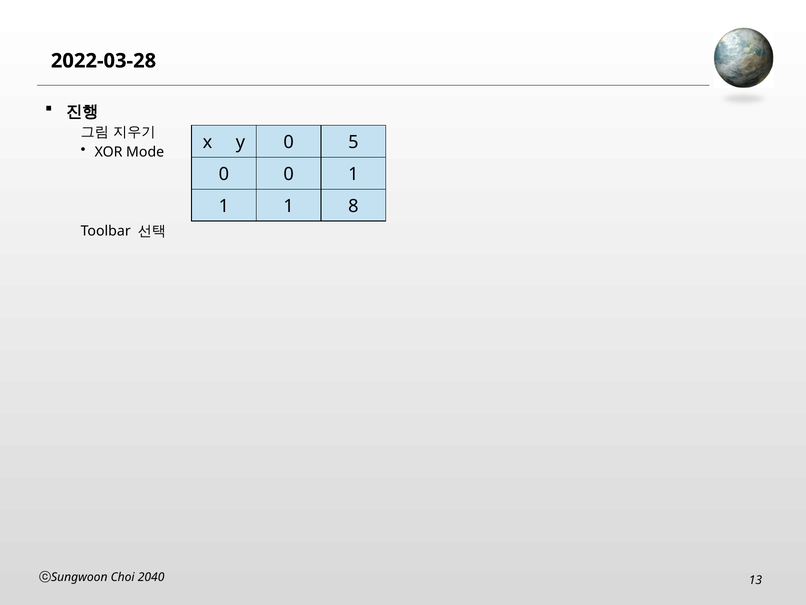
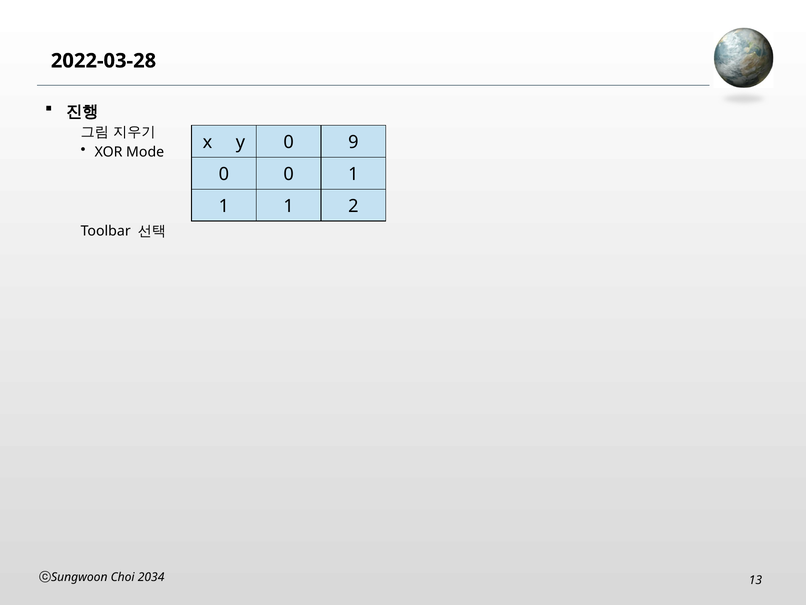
5: 5 -> 9
8: 8 -> 2
2040: 2040 -> 2034
